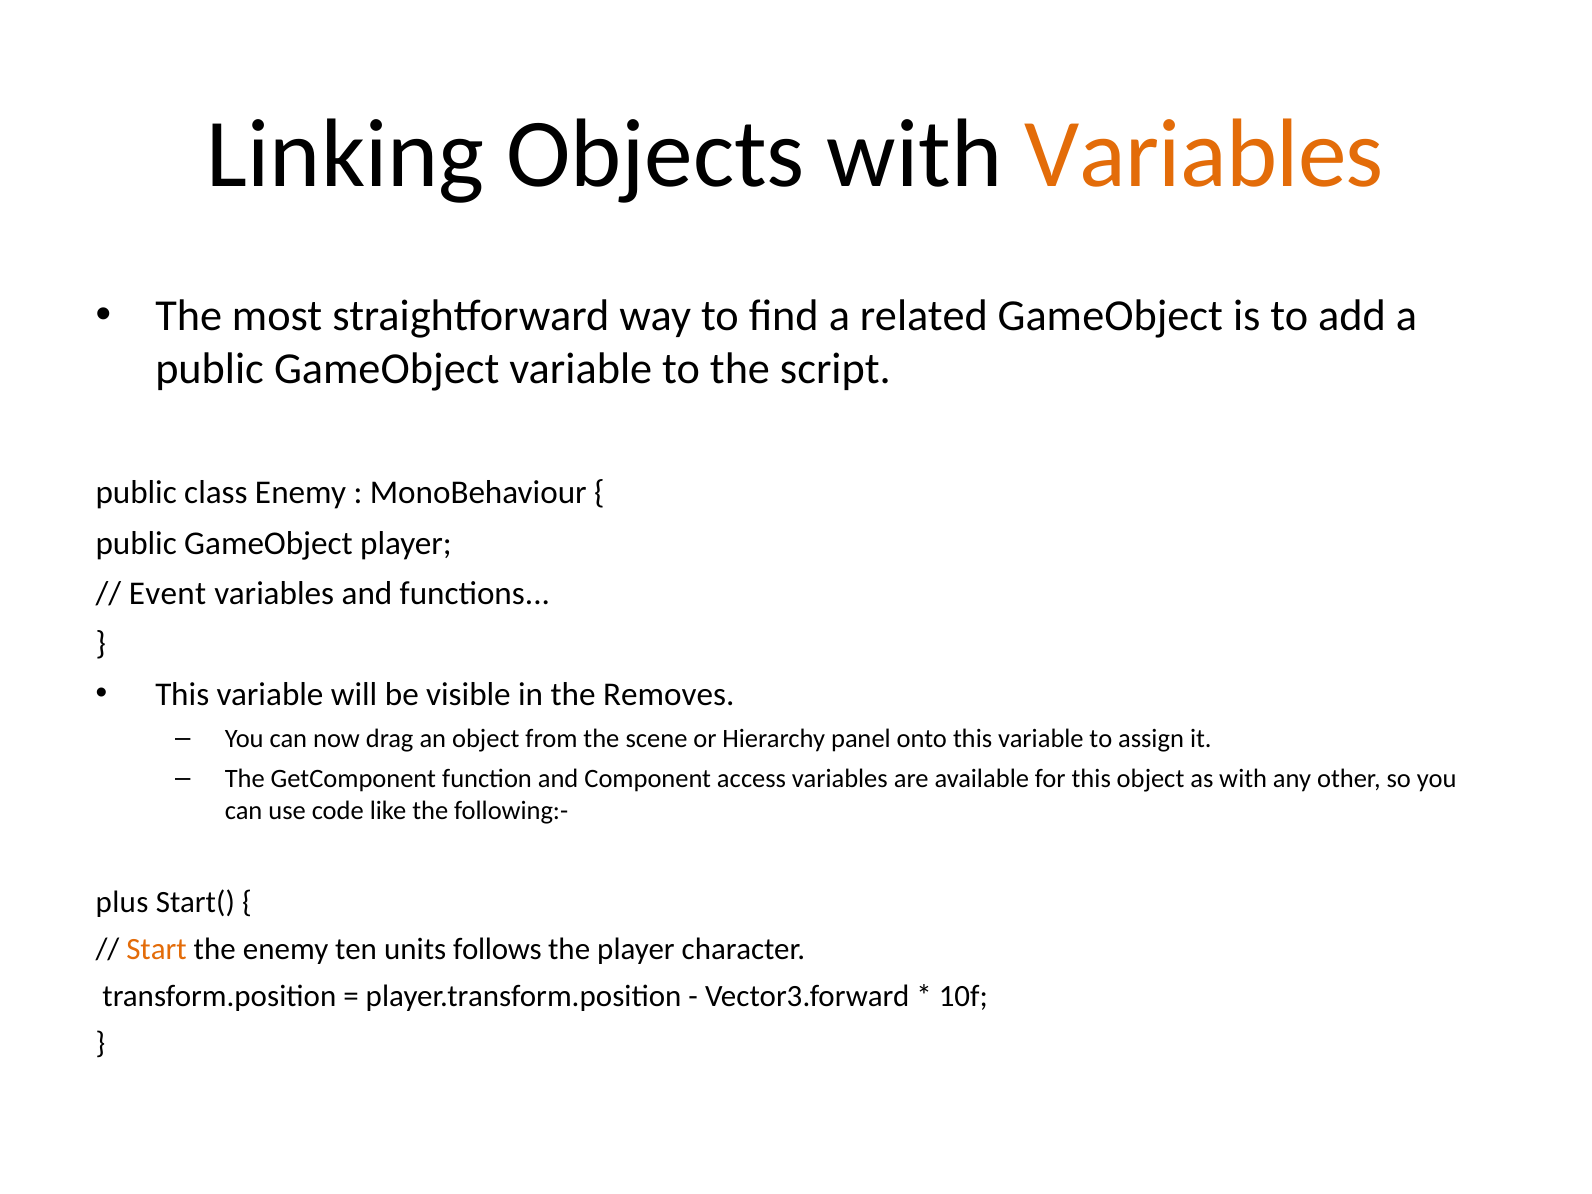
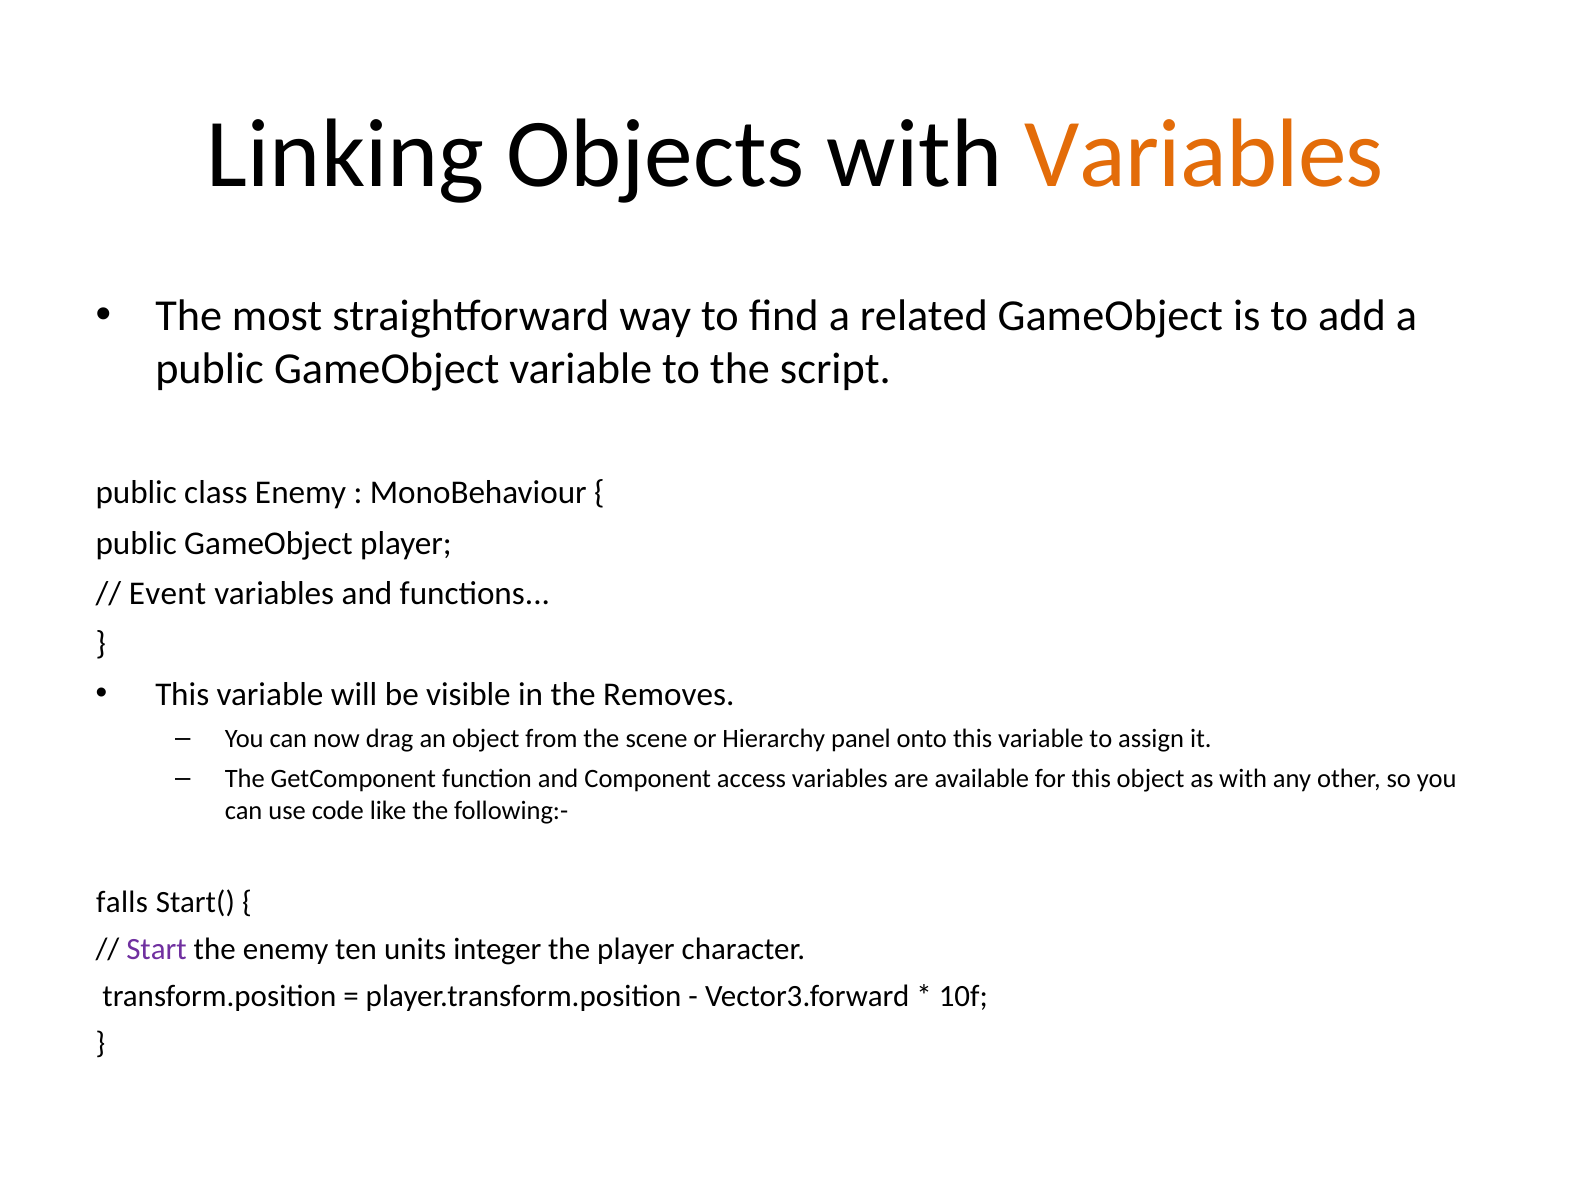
plus: plus -> falls
Start colour: orange -> purple
follows: follows -> integer
